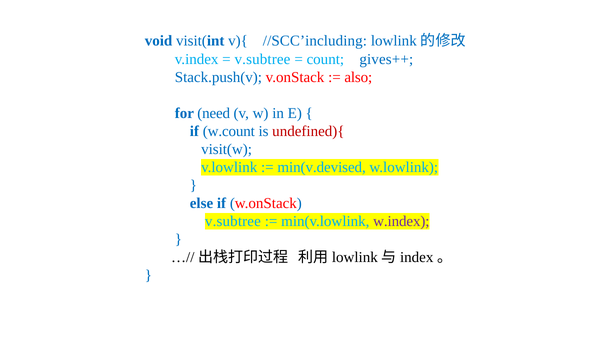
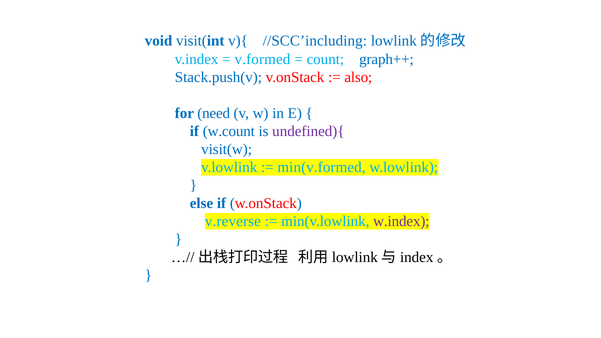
v.subtree at (262, 59): v.subtree -> v.formed
gives++: gives++ -> graph++
undefined){ colour: red -> purple
min(v.devised: min(v.devised -> min(v.formed
v.subtree at (233, 221): v.subtree -> v.reverse
